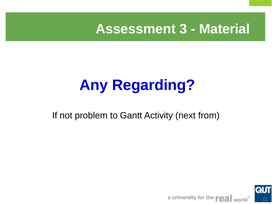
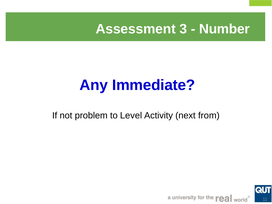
Material: Material -> Number
Regarding: Regarding -> Immediate
Gantt: Gantt -> Level
